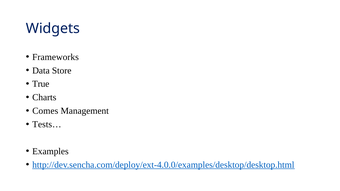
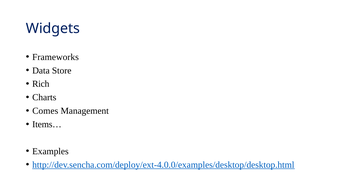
True: True -> Rich
Tests…: Tests… -> Items…
